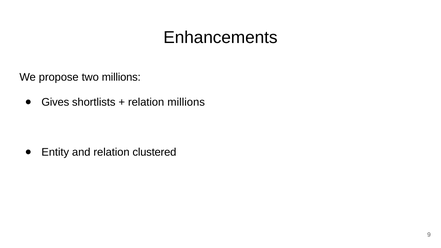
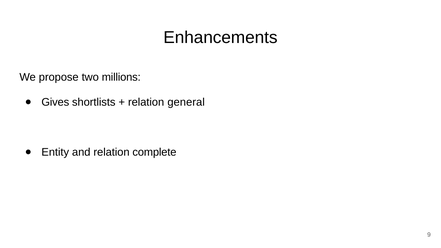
relation millions: millions -> general
clustered: clustered -> complete
